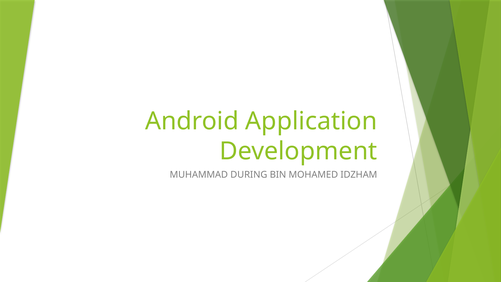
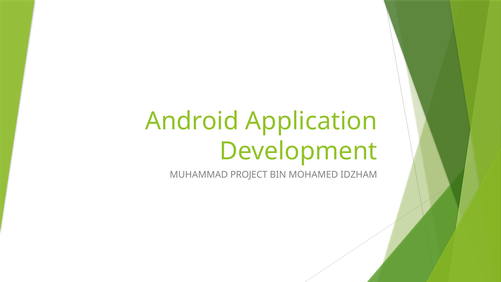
DURING: DURING -> PROJECT
